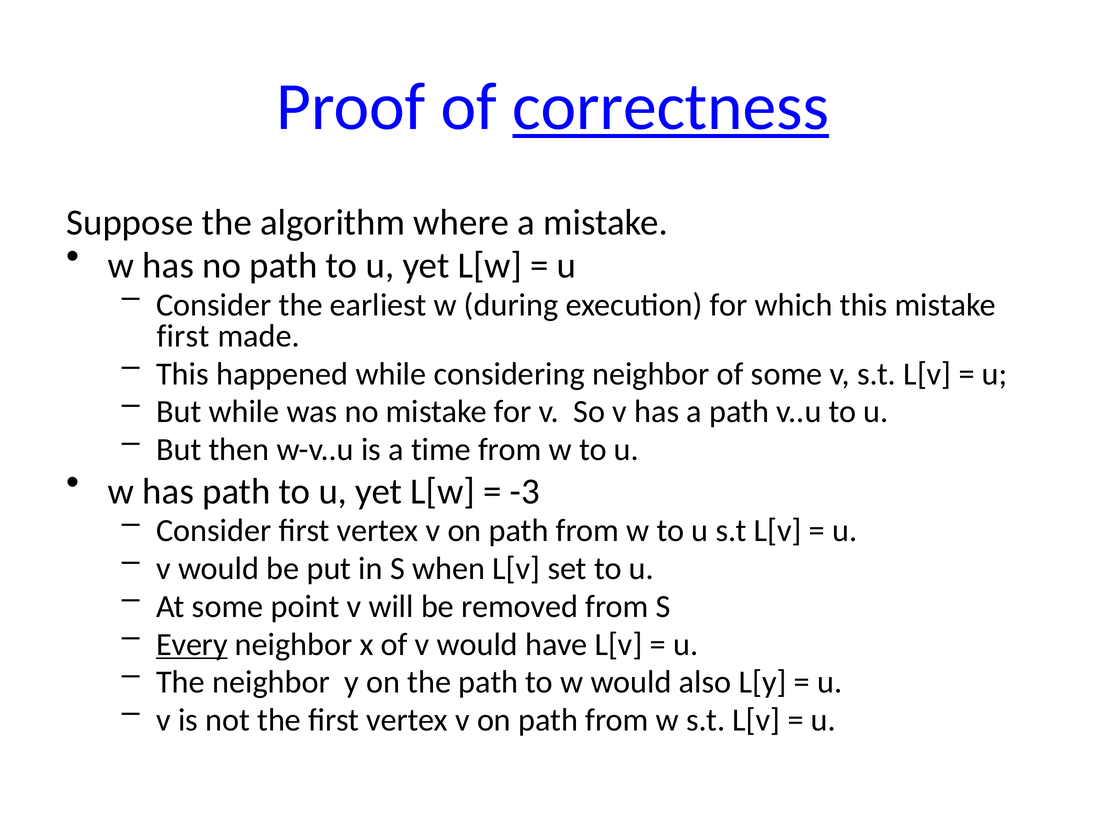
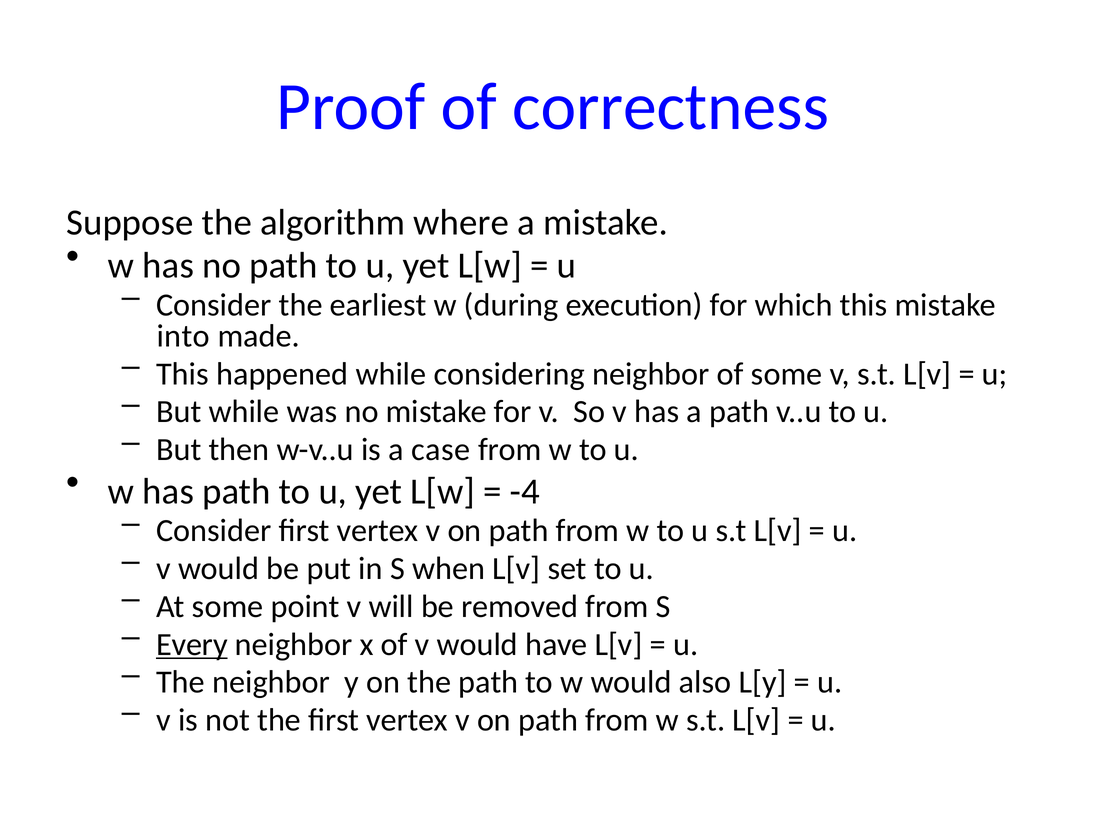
correctness underline: present -> none
first at (183, 336): first -> into
time: time -> case
-3: -3 -> -4
